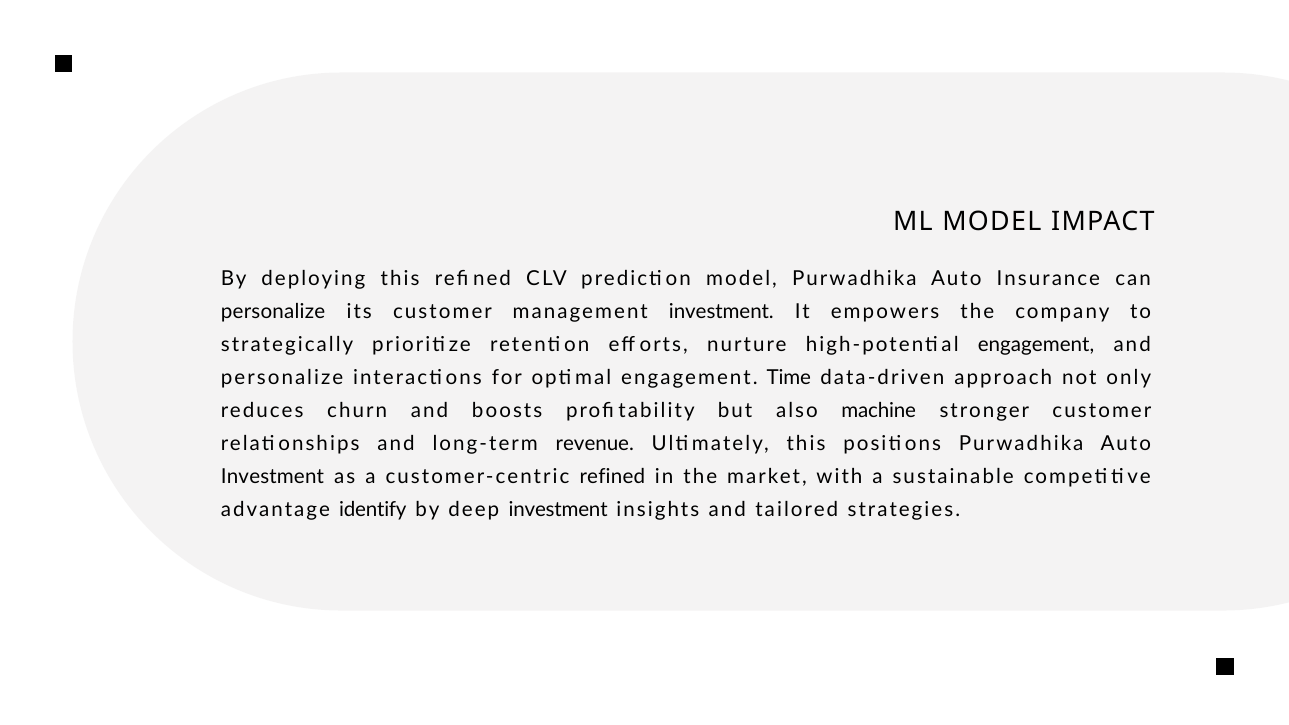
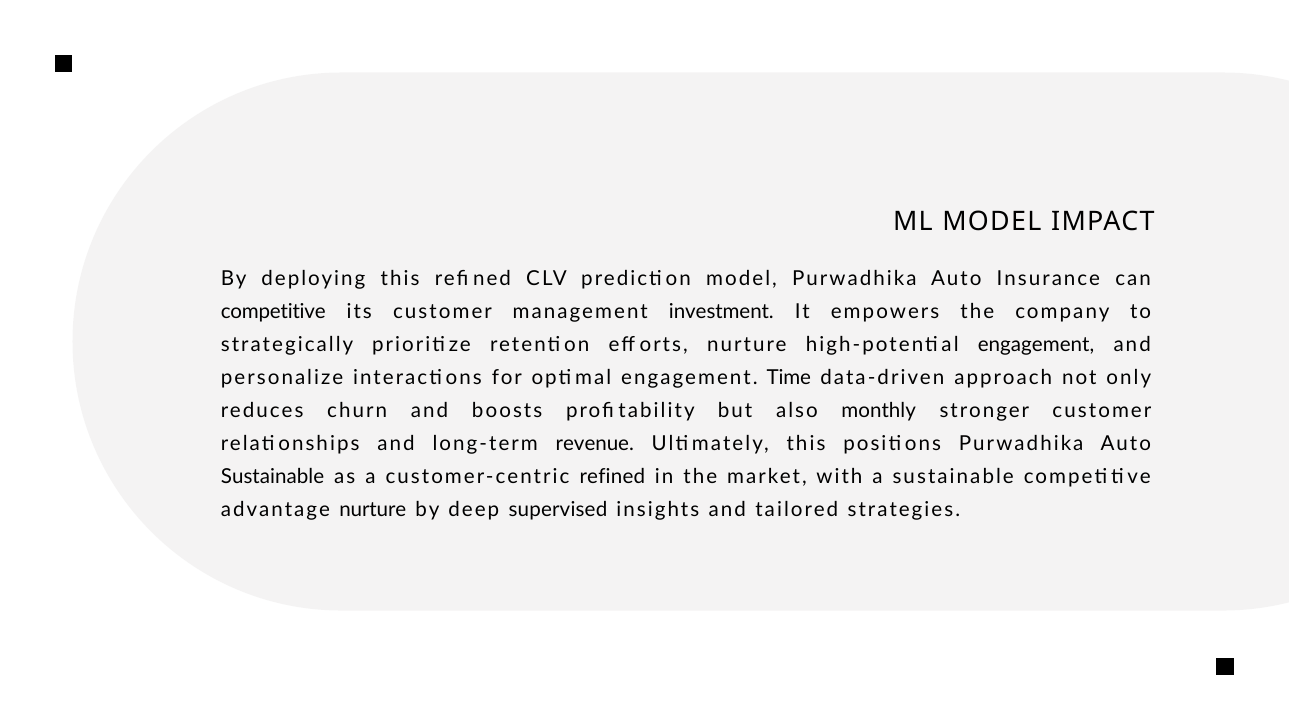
personalize at (273, 312): personalize -> competitive
machine: machine -> monthly
Investment at (272, 476): Investment -> Sustainable
advantage identify: identify -> nurture
deep investment: investment -> supervised
